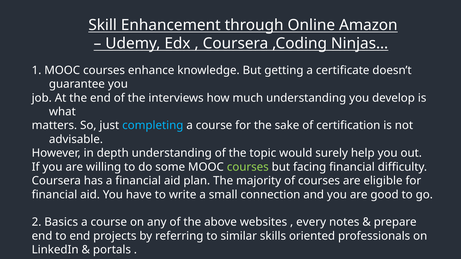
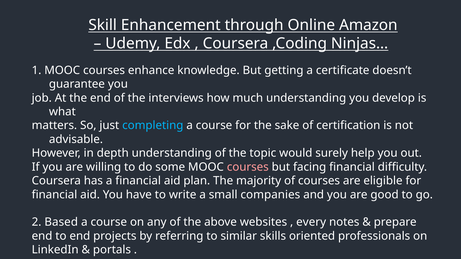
courses at (248, 167) colour: light green -> pink
connection: connection -> companies
Basics: Basics -> Based
